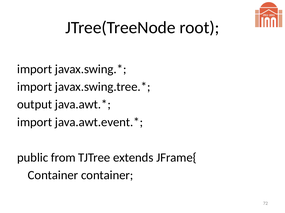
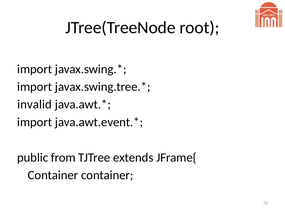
output: output -> invalid
